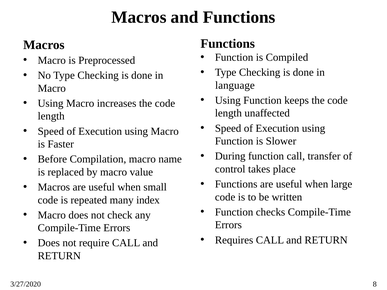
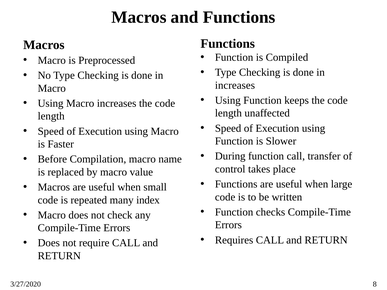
language at (235, 85): language -> increases
